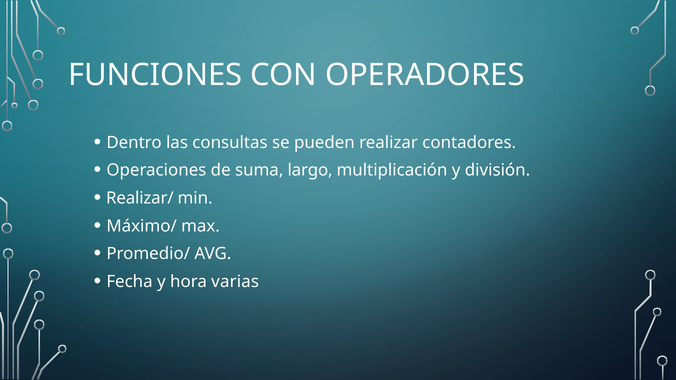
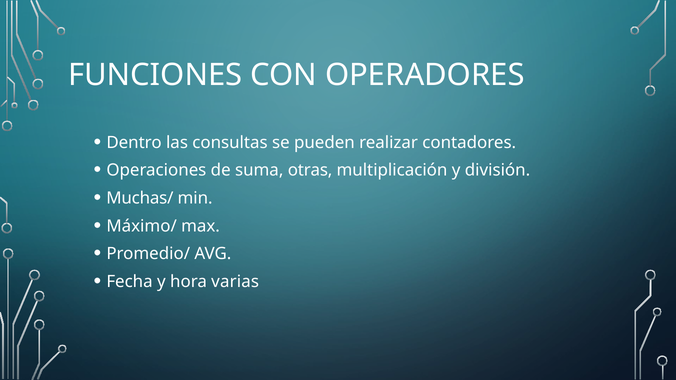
largo: largo -> otras
Realizar/: Realizar/ -> Muchas/
